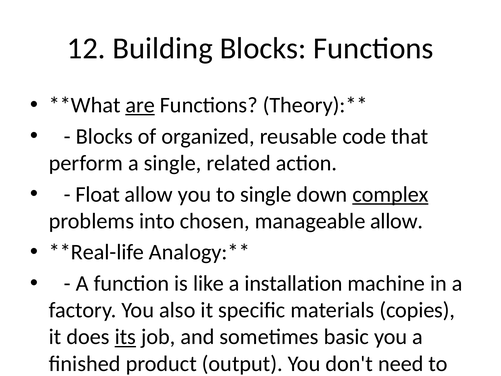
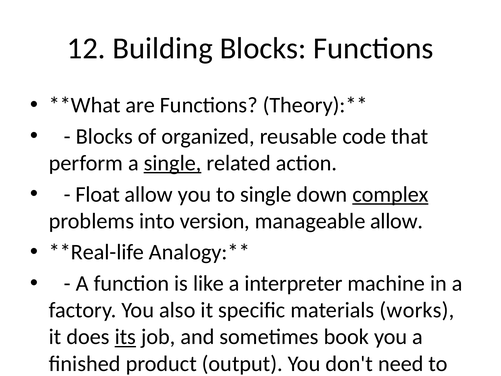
are underline: present -> none
single at (173, 163) underline: none -> present
chosen: chosen -> version
installation: installation -> interpreter
materials copies: copies -> works
basic: basic -> book
